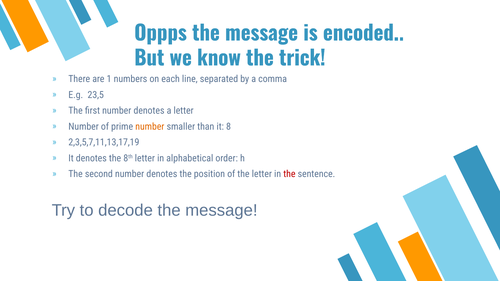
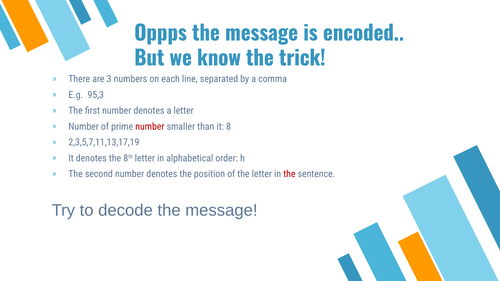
1: 1 -> 3
23,5: 23,5 -> 95,3
number at (150, 127) colour: orange -> red
